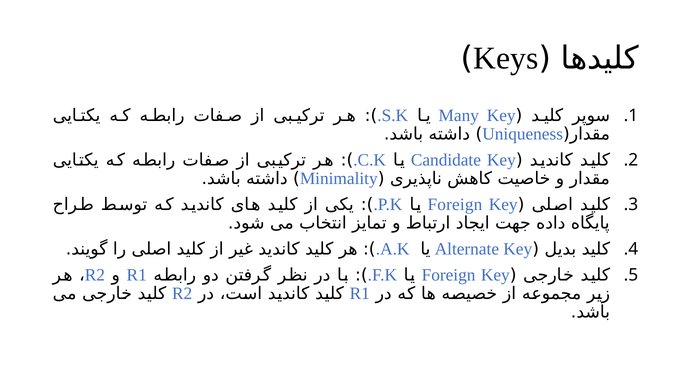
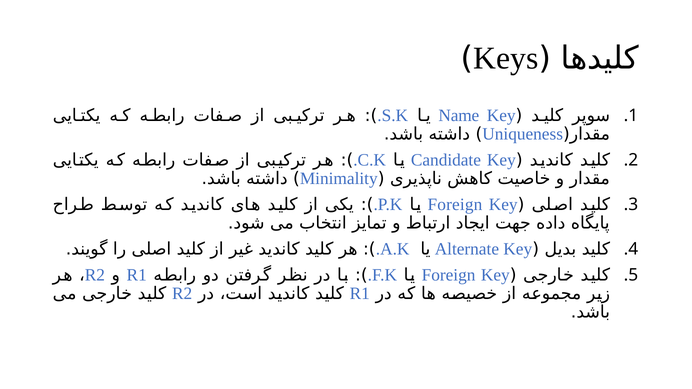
Many: Many -> Name
